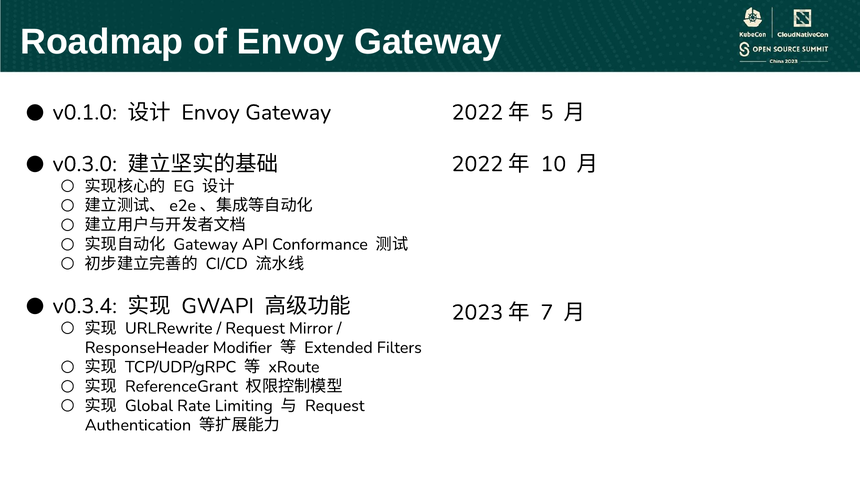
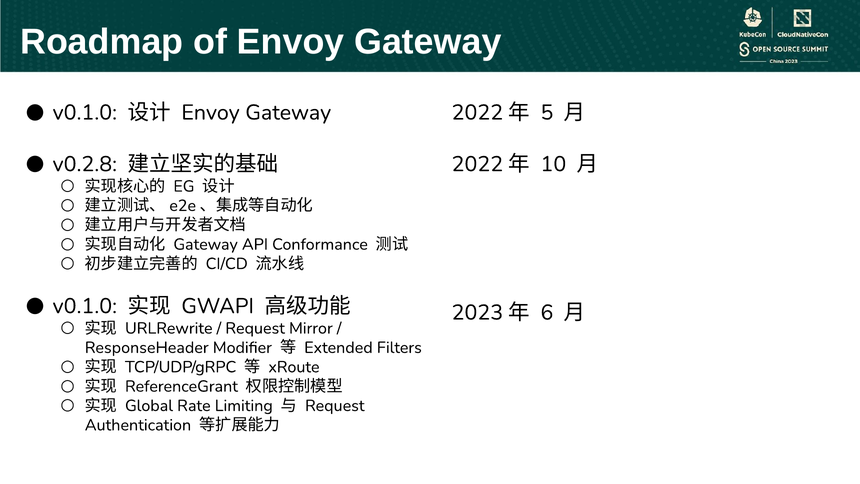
v0.3.0: v0.3.0 -> v0.2.8
v0.3.4 at (85, 306): v0.3.4 -> v0.1.0
7: 7 -> 6
